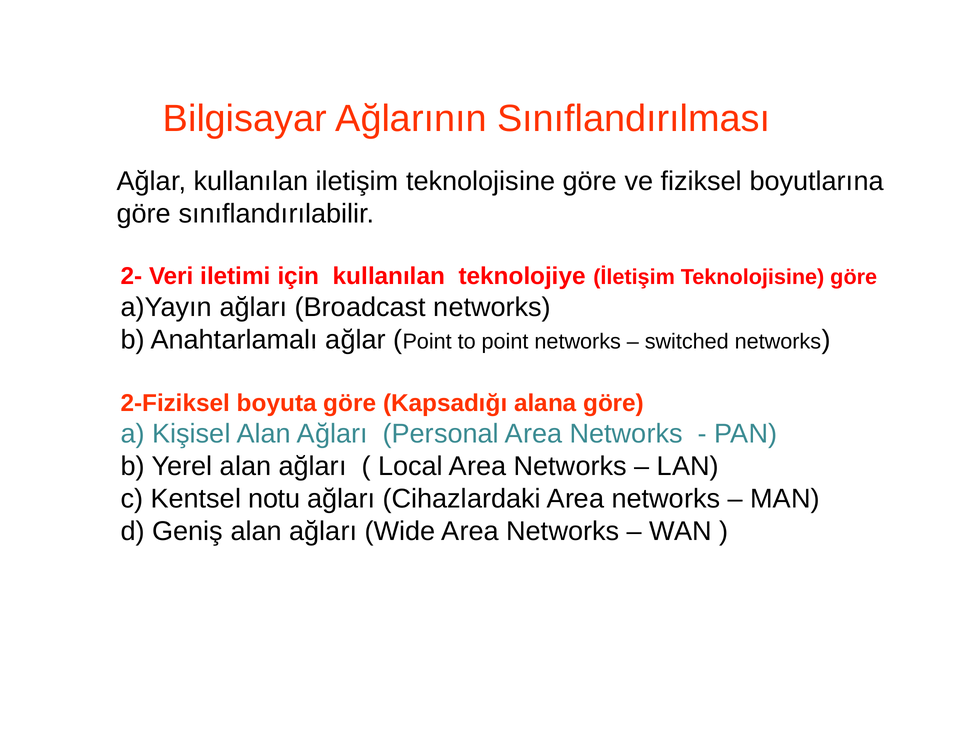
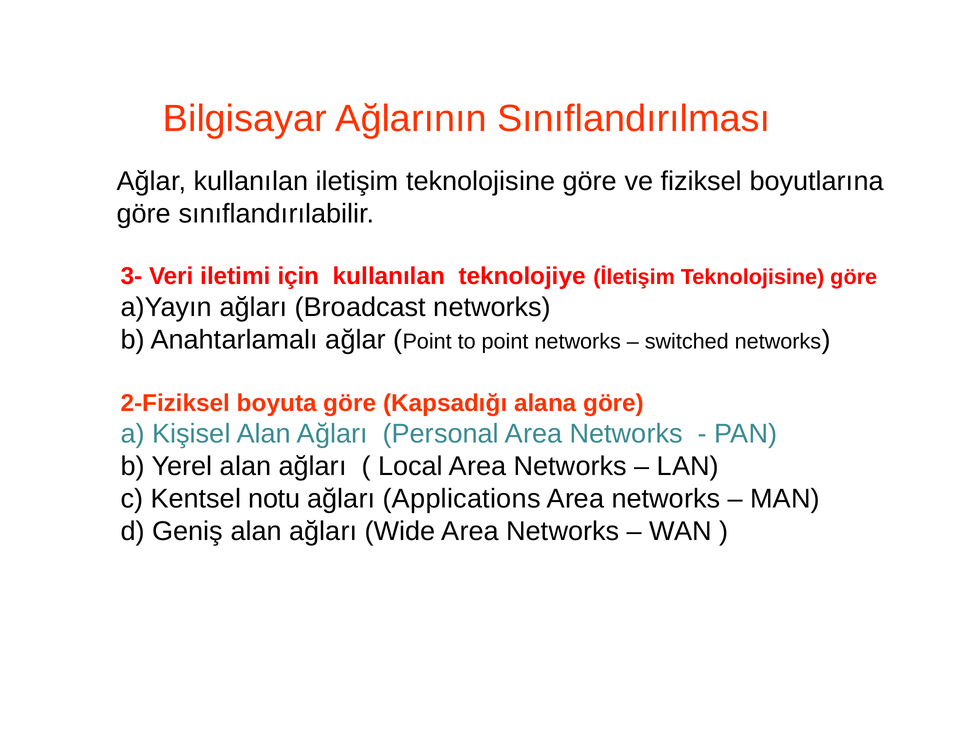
2-: 2- -> 3-
Cihazlardaki: Cihazlardaki -> Applications
